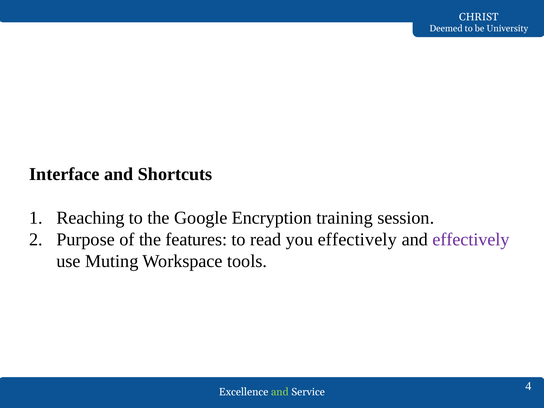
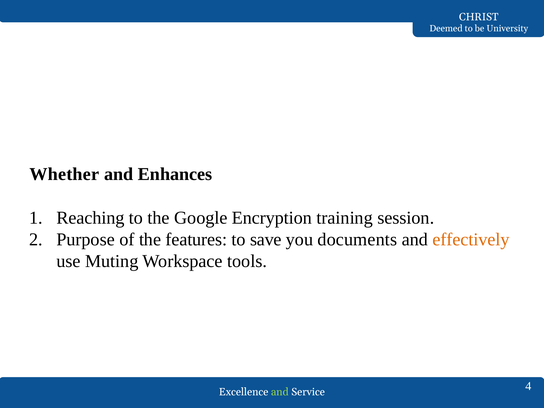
Interface: Interface -> Whether
Shortcuts: Shortcuts -> Enhances
read: read -> save
you effectively: effectively -> documents
effectively at (471, 240) colour: purple -> orange
